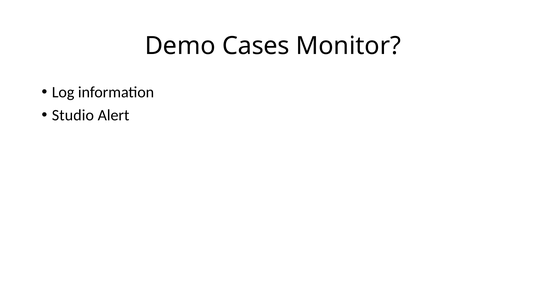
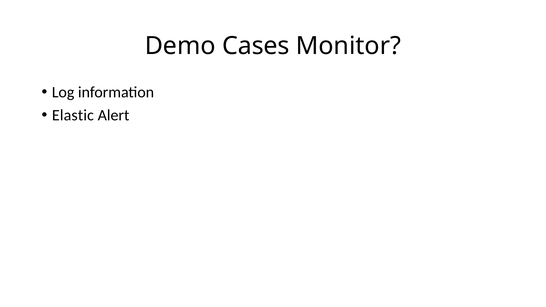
Studio: Studio -> Elastic
